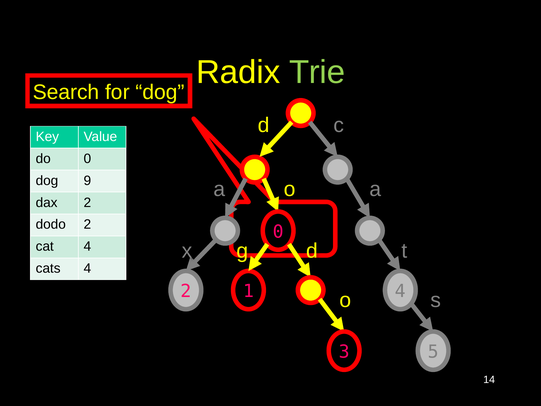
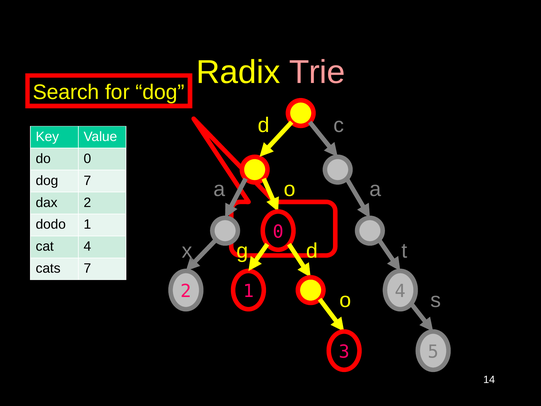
Trie colour: light green -> pink
dog 9: 9 -> 7
dodo 2: 2 -> 1
cats 4: 4 -> 7
